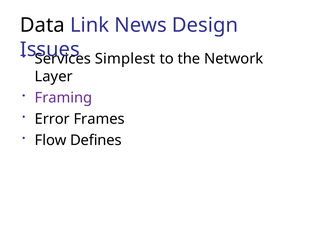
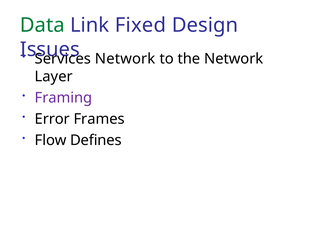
Data colour: black -> green
News: News -> Fixed
Simplest at (125, 59): Simplest -> Network
